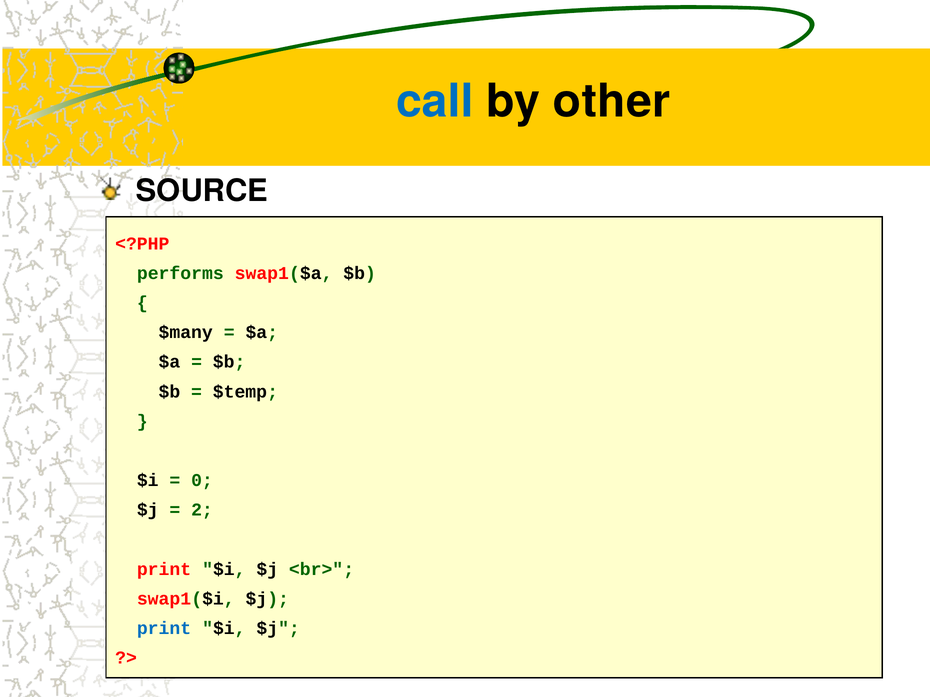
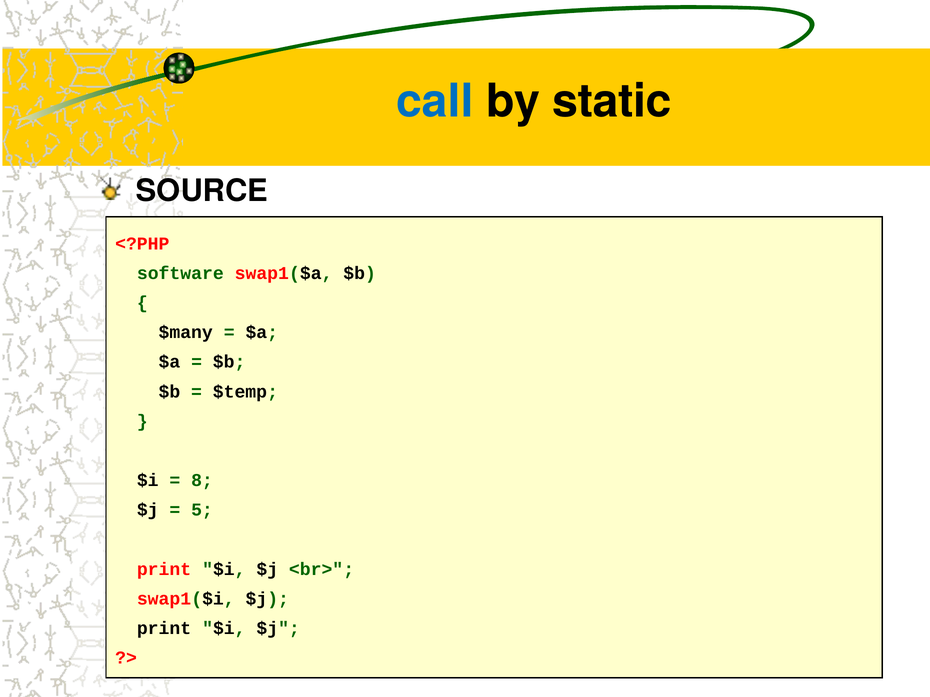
other: other -> static
performs: performs -> software
0: 0 -> 8
2: 2 -> 5
print at (164, 629) colour: blue -> black
